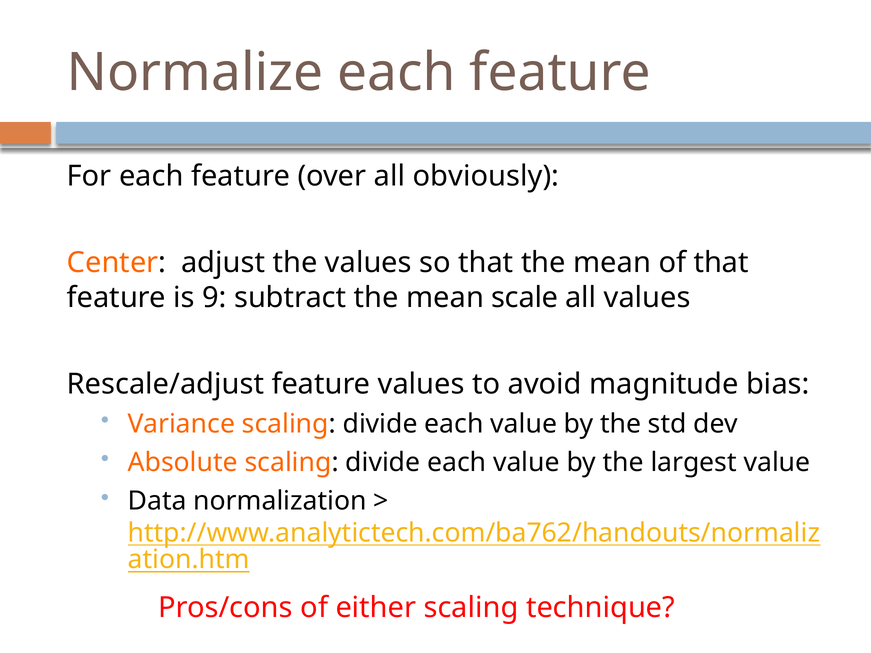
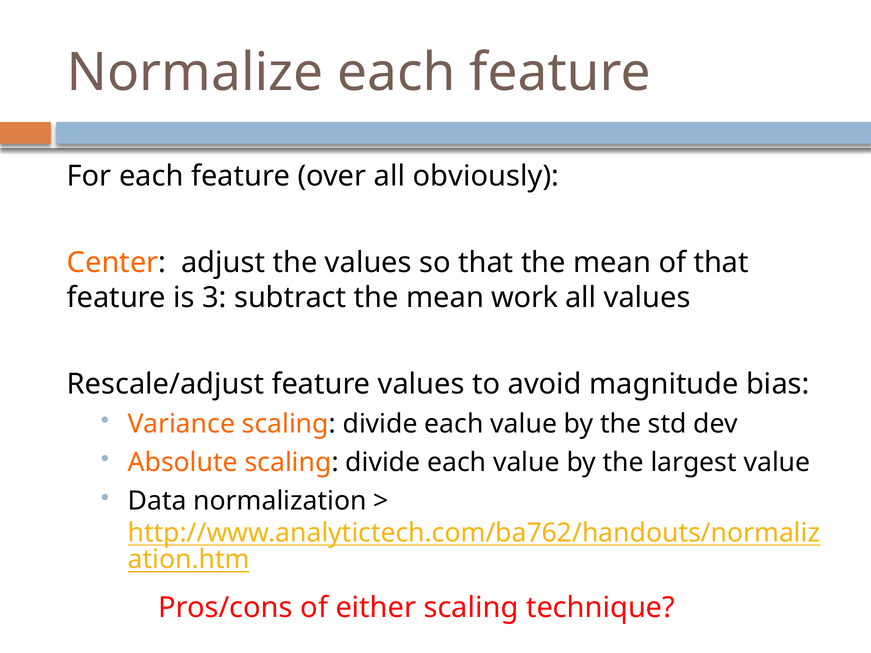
9: 9 -> 3
scale: scale -> work
